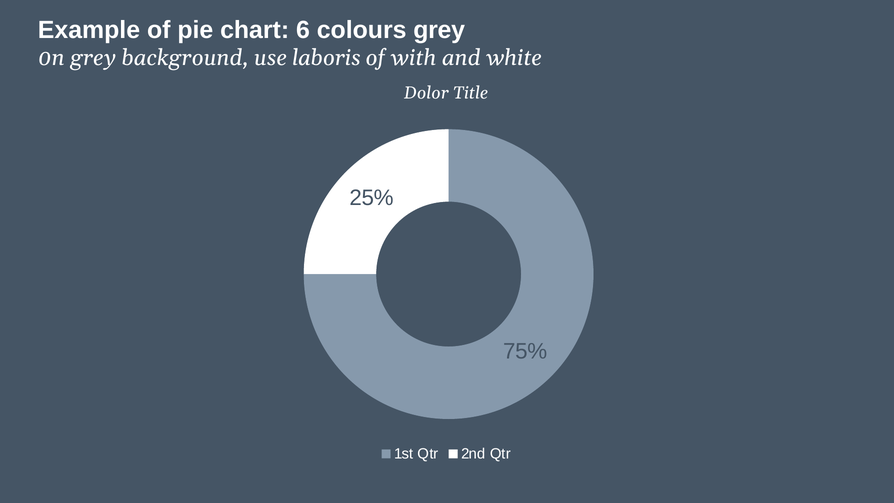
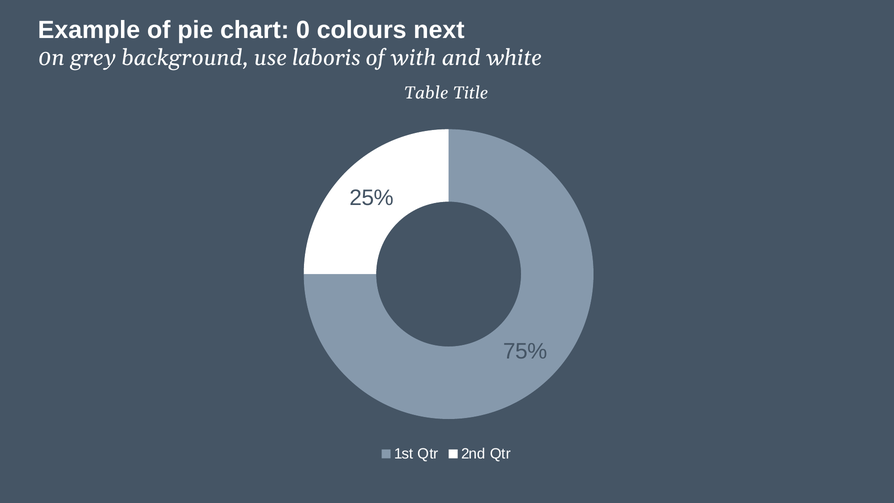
6: 6 -> 0
colours grey: grey -> next
Dolor: Dolor -> Table
